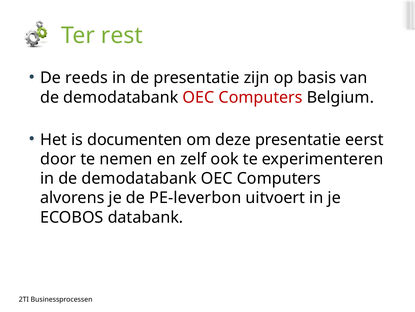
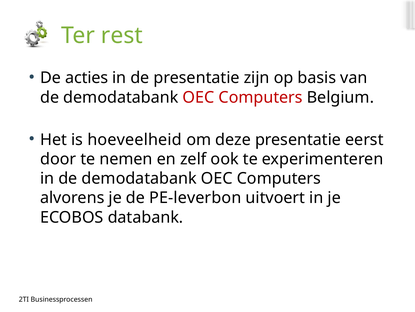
reeds: reeds -> acties
documenten: documenten -> hoeveelheid
